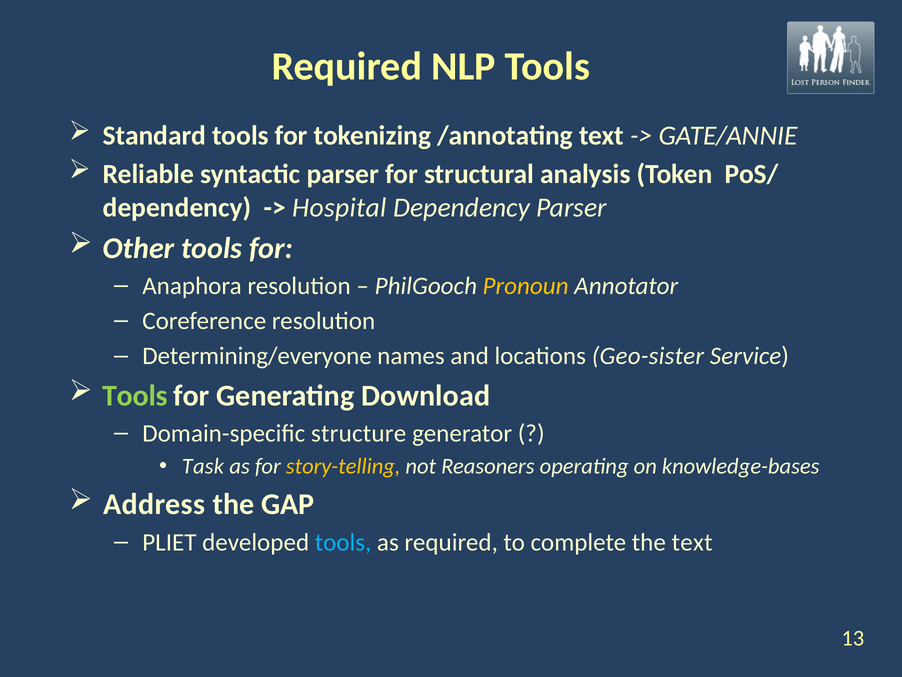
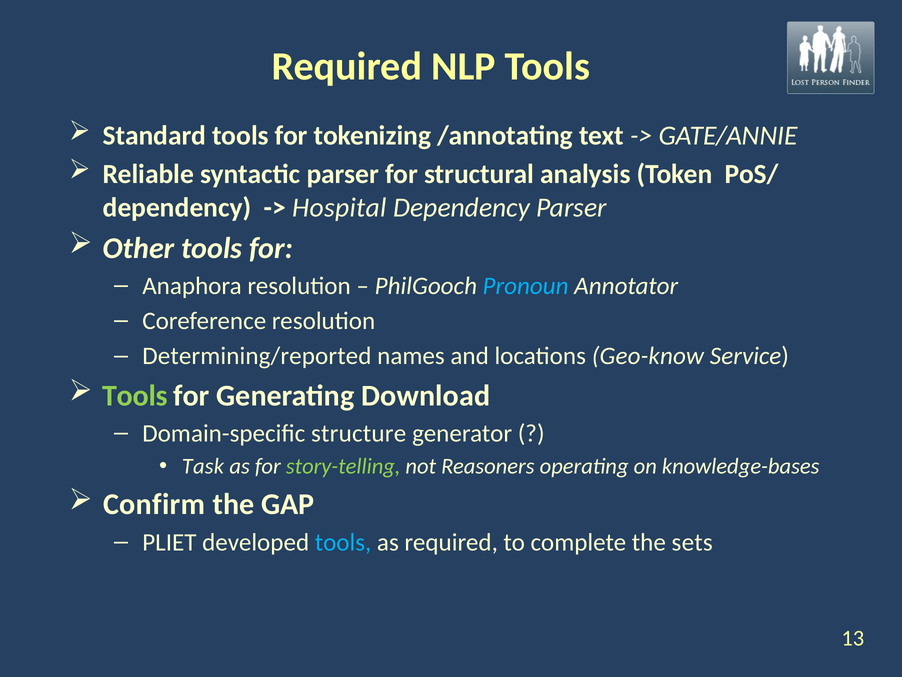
Pronoun colour: yellow -> light blue
Determining/everyone: Determining/everyone -> Determining/reported
Geo-sister: Geo-sister -> Geo-know
story-telling colour: yellow -> light green
Address: Address -> Confirm
the text: text -> sets
